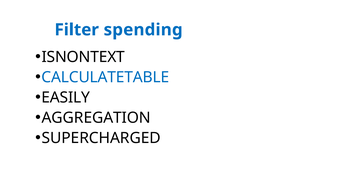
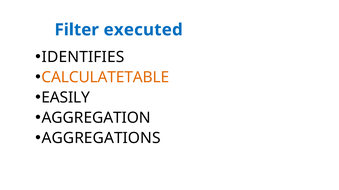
spending: spending -> executed
ISNONTEXT: ISNONTEXT -> IDENTIFIES
CALCULATETABLE colour: blue -> orange
SUPERCHARGED: SUPERCHARGED -> AGGREGATIONS
